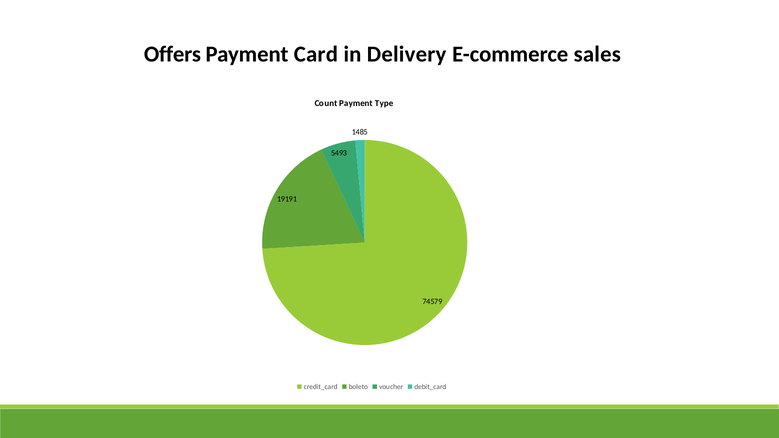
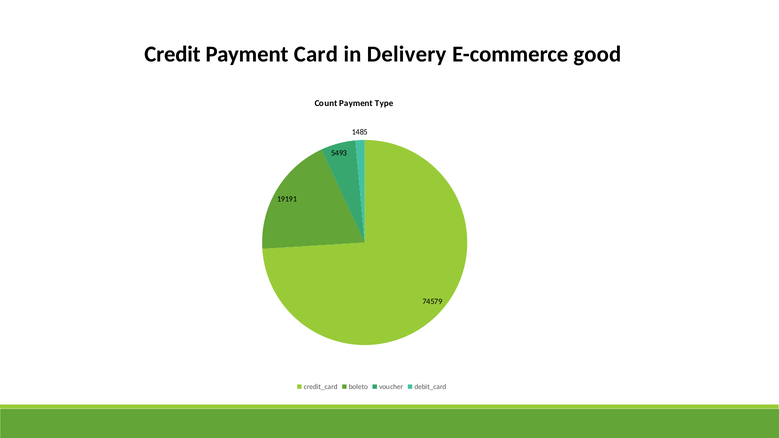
Offers: Offers -> Credit
sales: sales -> good
